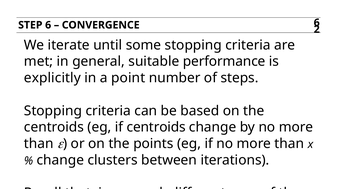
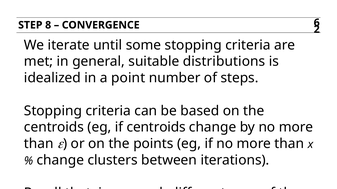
STEP 6: 6 -> 8
performance: performance -> distributions
explicitly: explicitly -> idealized
